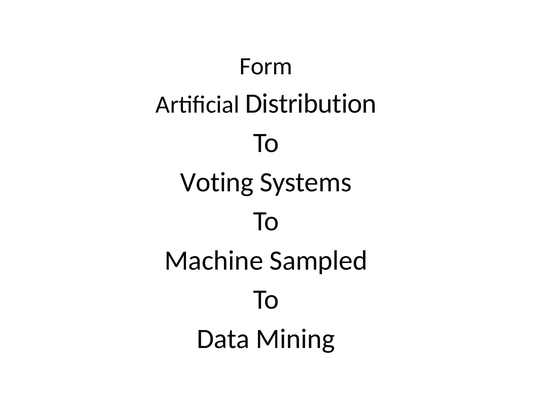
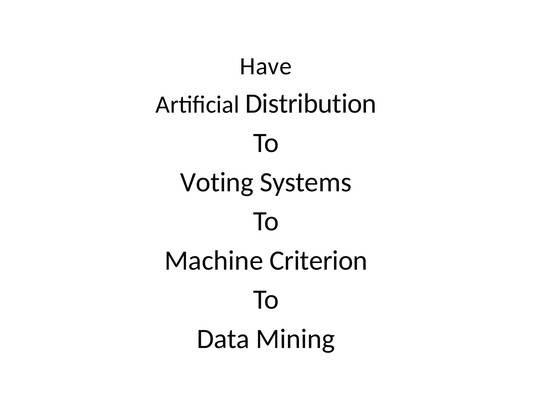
Form: Form -> Have
Sampled: Sampled -> Criterion
